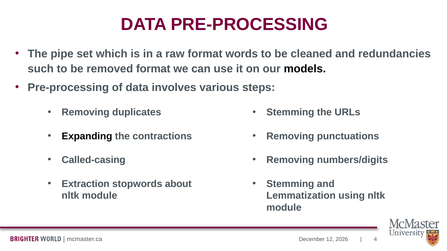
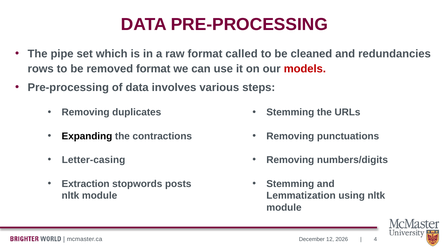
words: words -> called
such: such -> rows
models colour: black -> red
Called-casing: Called-casing -> Letter-casing
about: about -> posts
